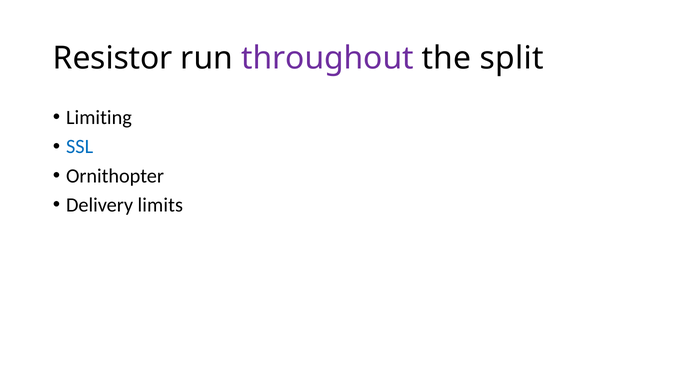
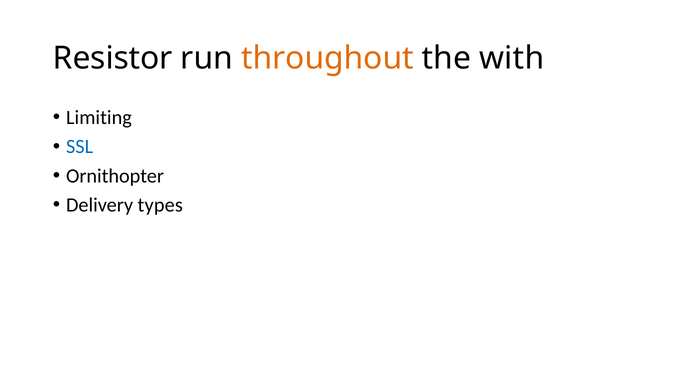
throughout colour: purple -> orange
split: split -> with
limits: limits -> types
